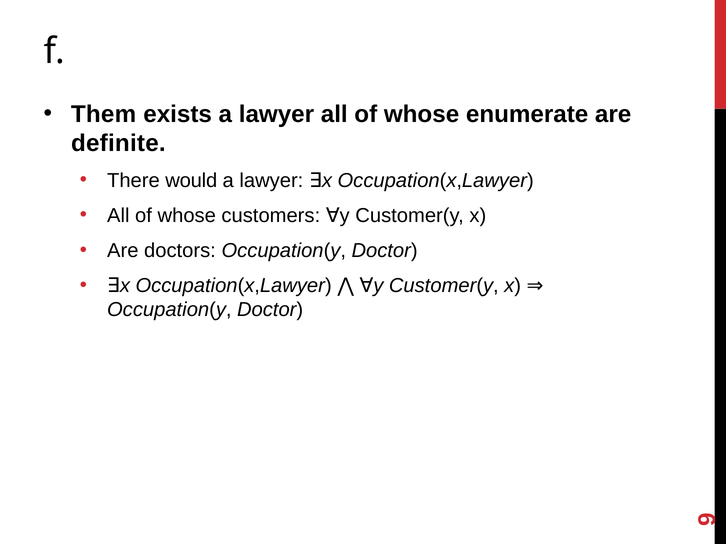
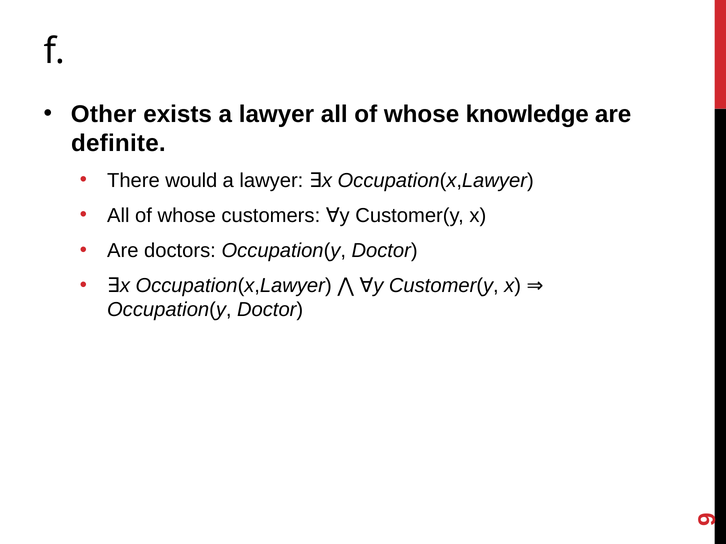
Them: Them -> Other
enumerate: enumerate -> knowledge
